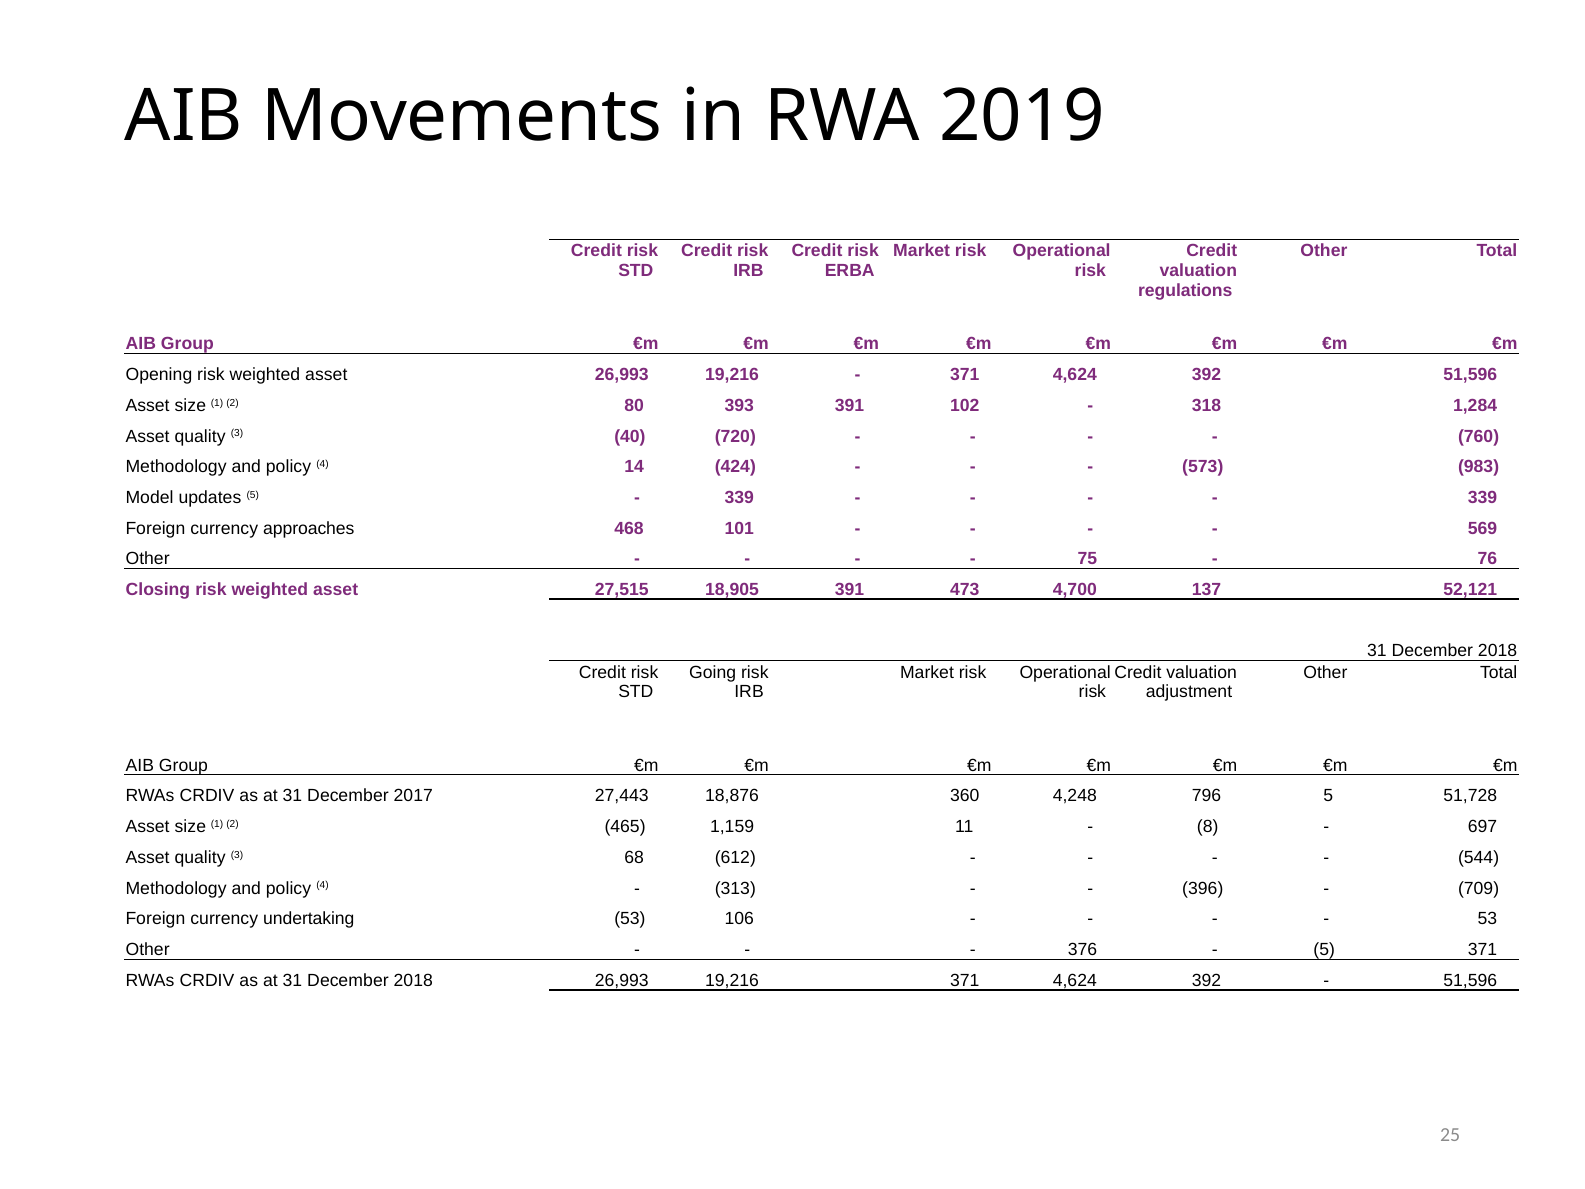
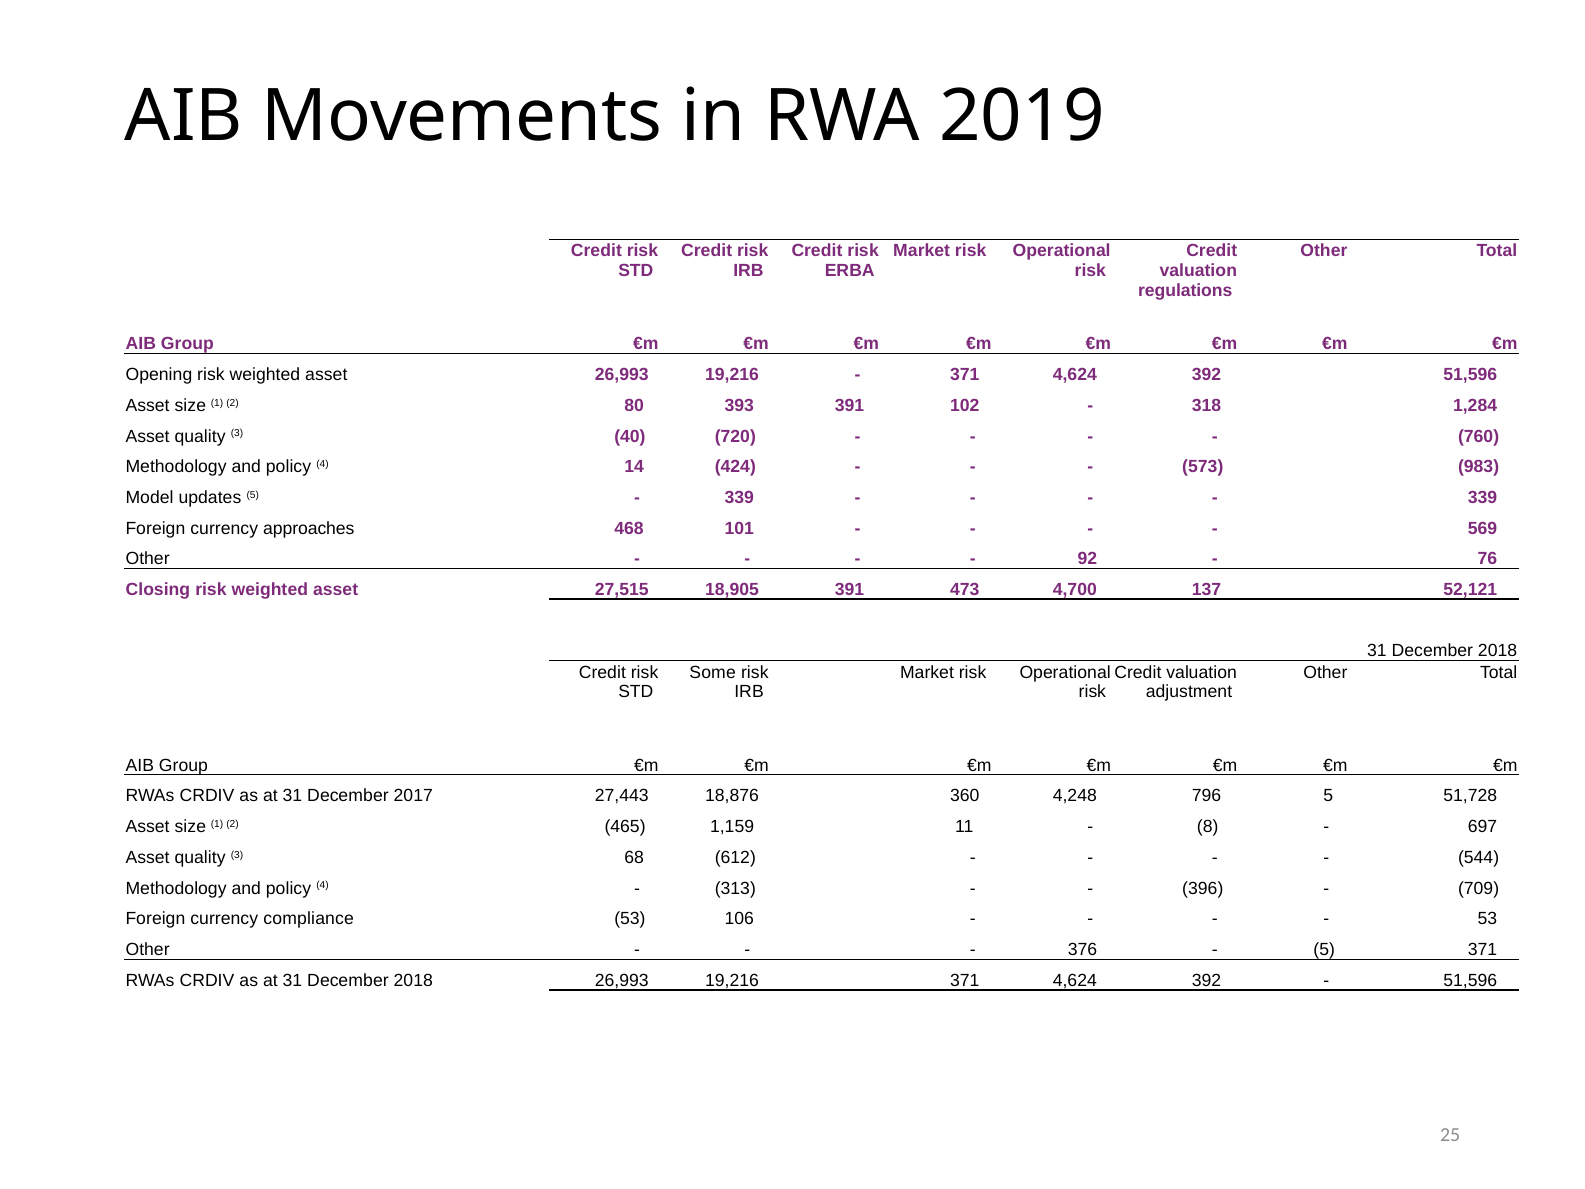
75: 75 -> 92
Going: Going -> Some
undertaking: undertaking -> compliance
